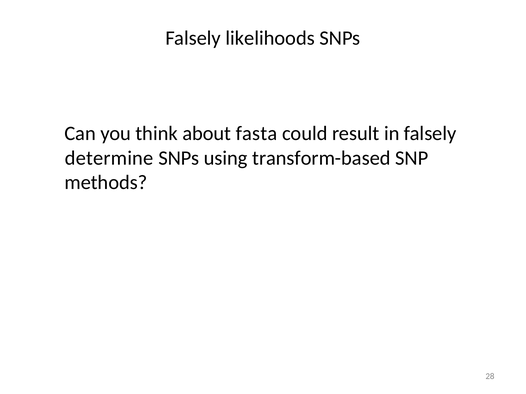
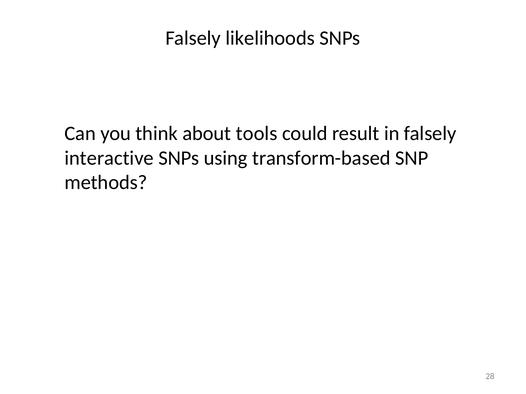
fasta: fasta -> tools
determine: determine -> interactive
